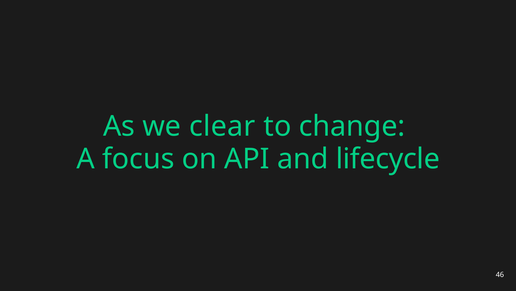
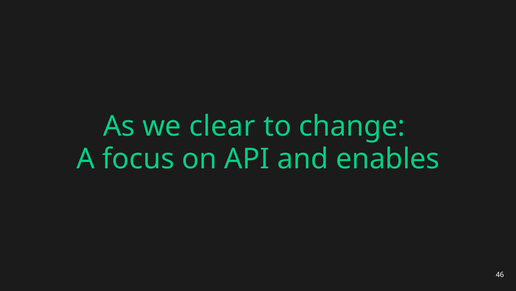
lifecycle: lifecycle -> enables
